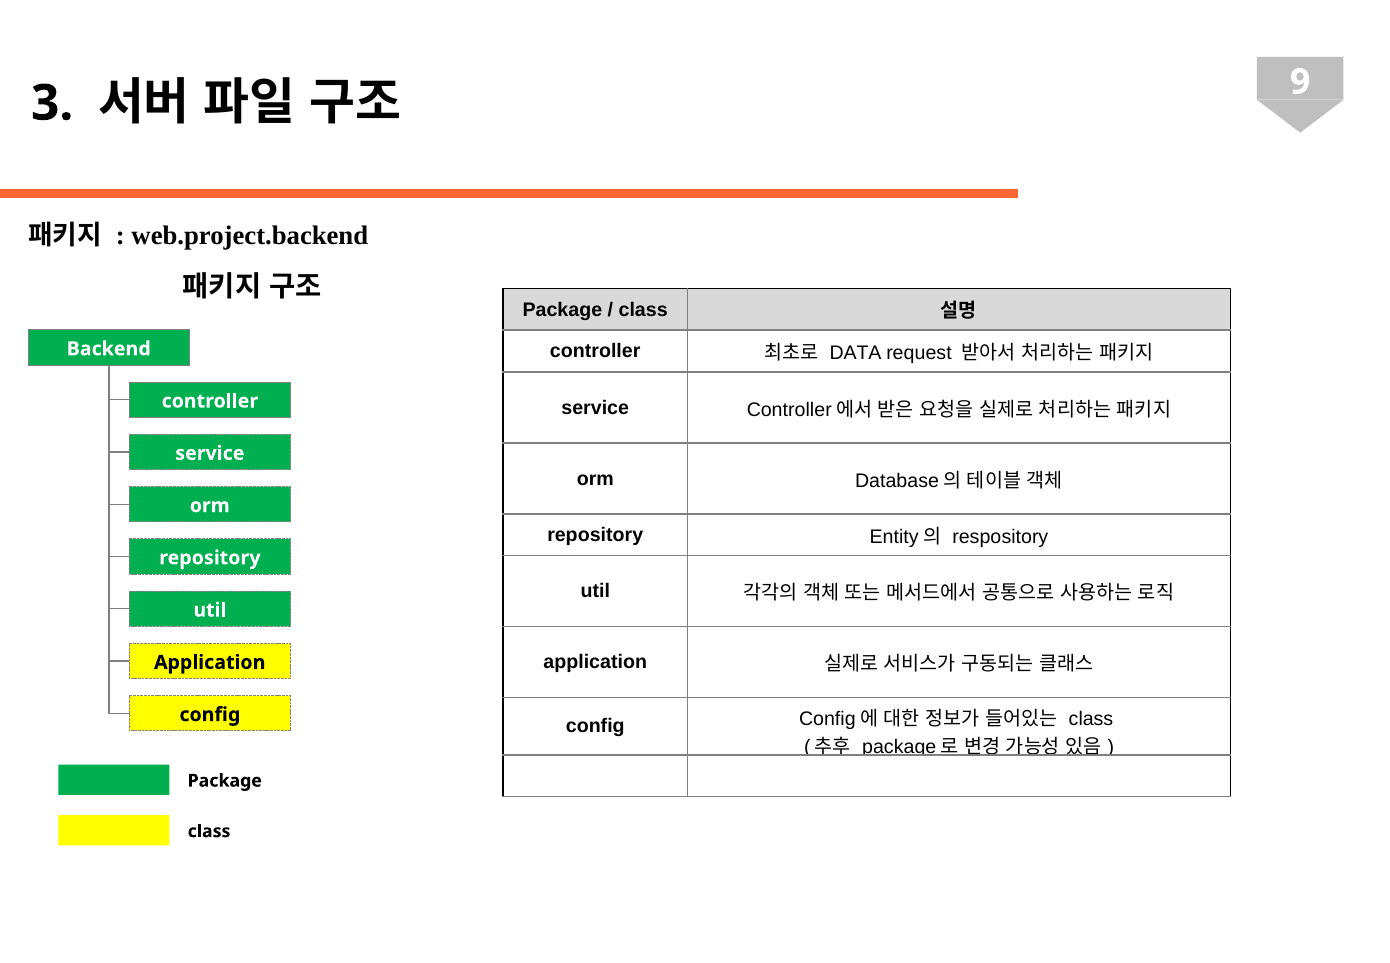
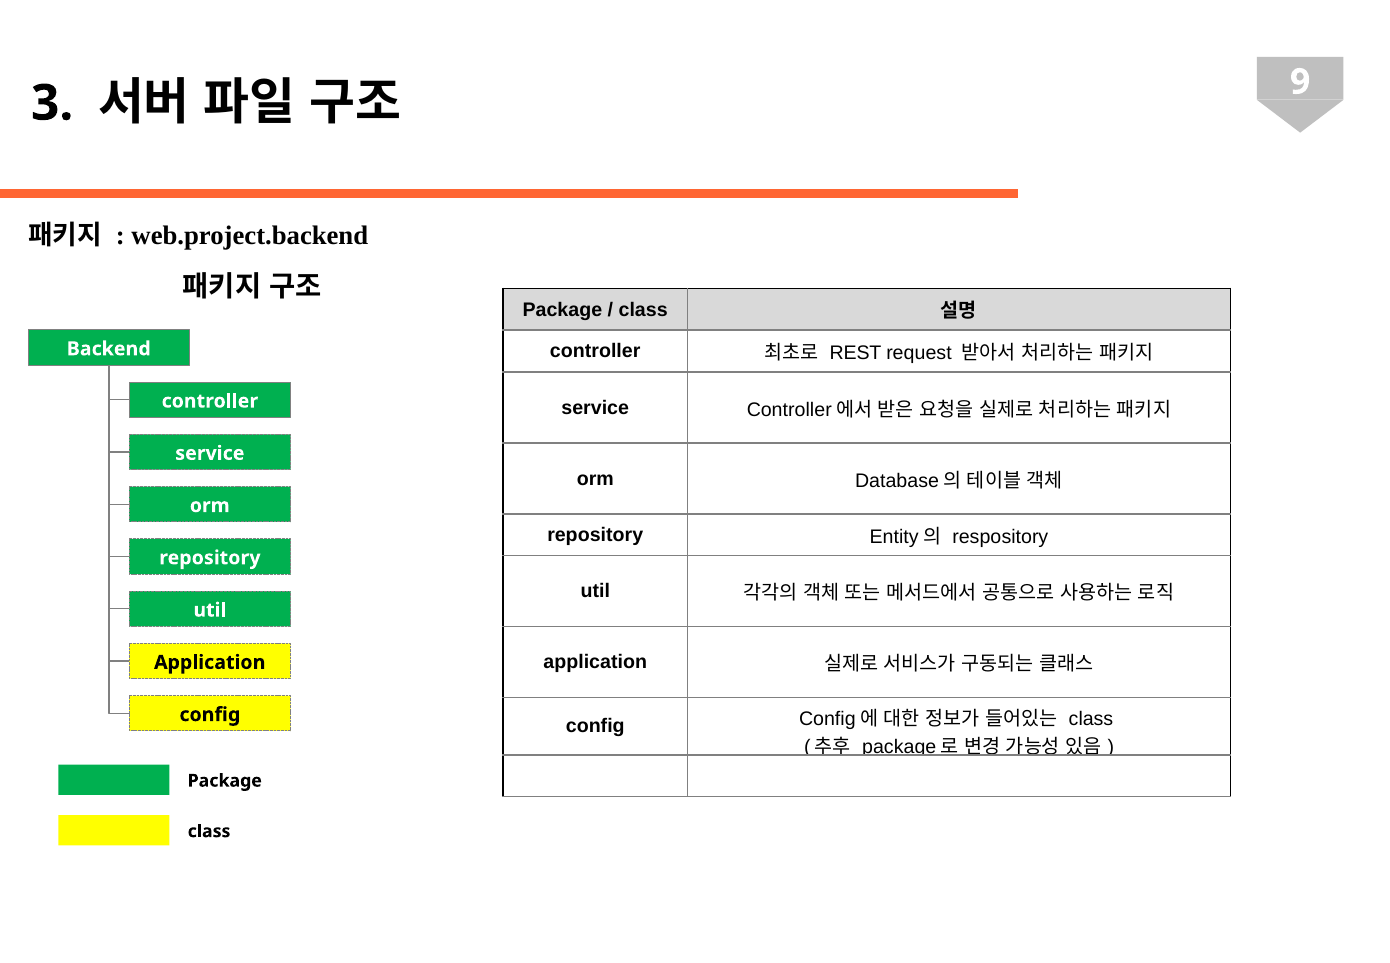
DATA: DATA -> REST
